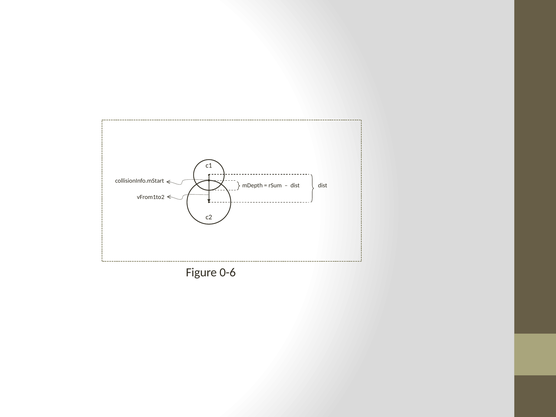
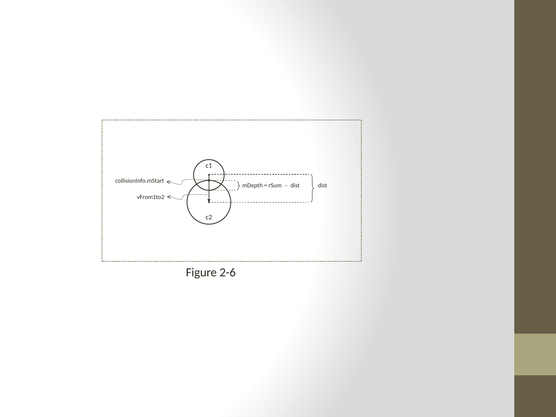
0-6: 0-6 -> 2-6
